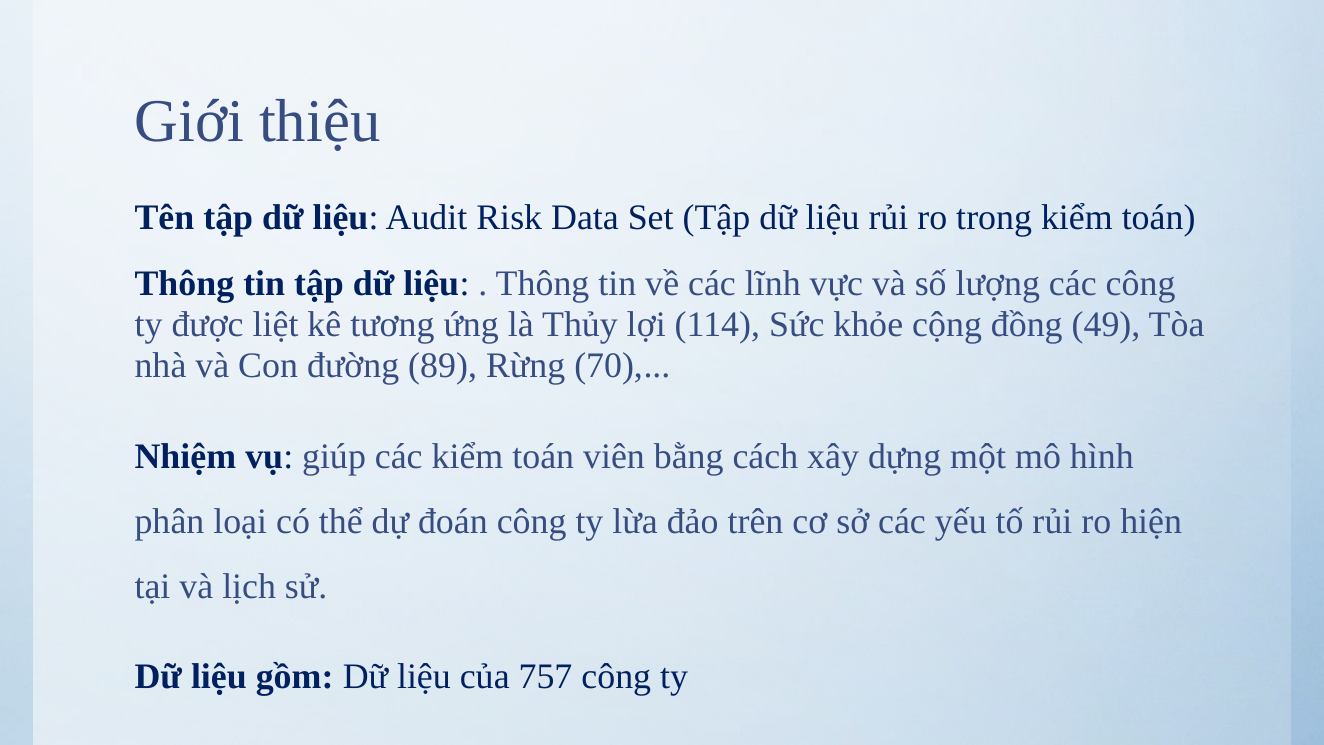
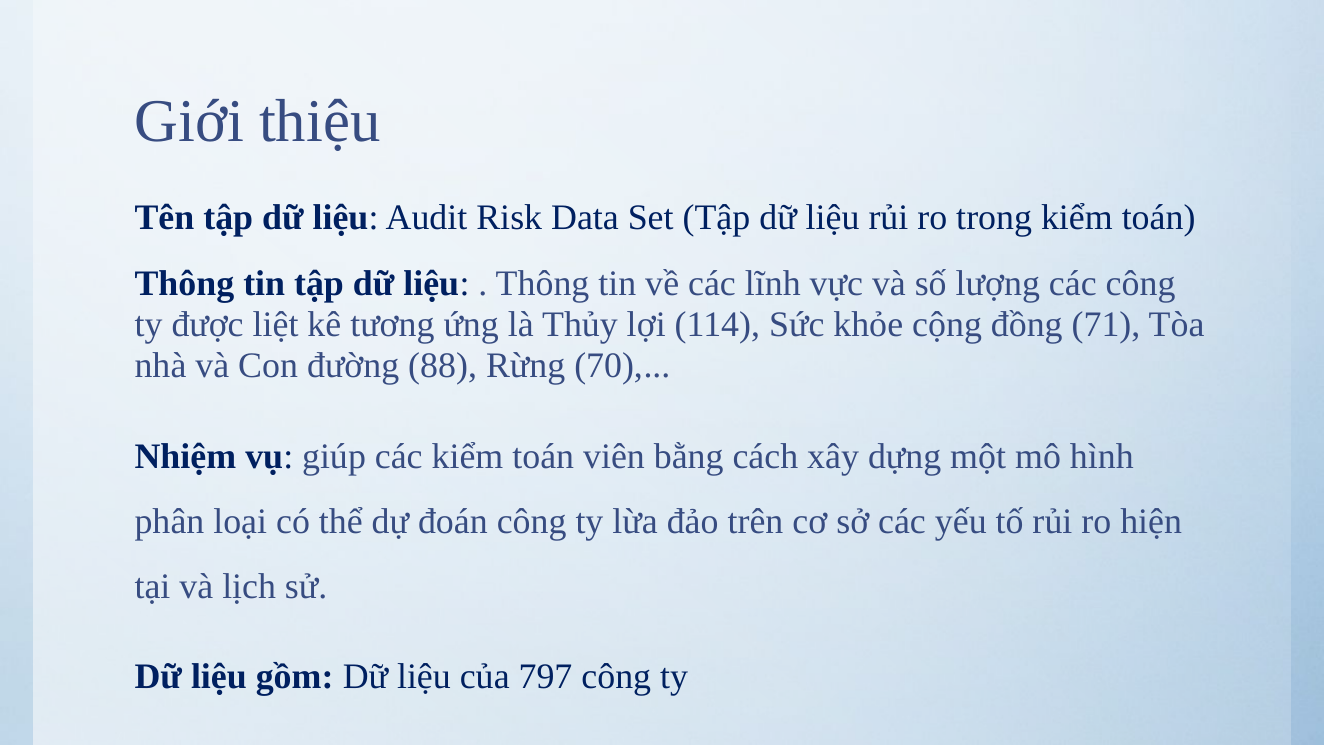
49: 49 -> 71
89: 89 -> 88
757: 757 -> 797
